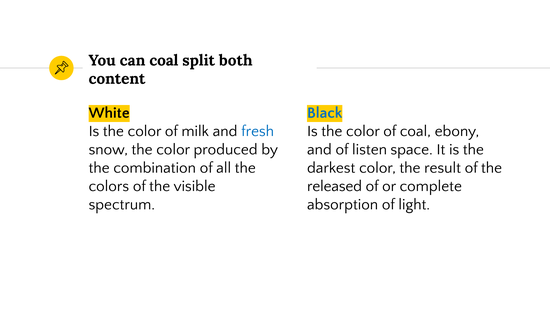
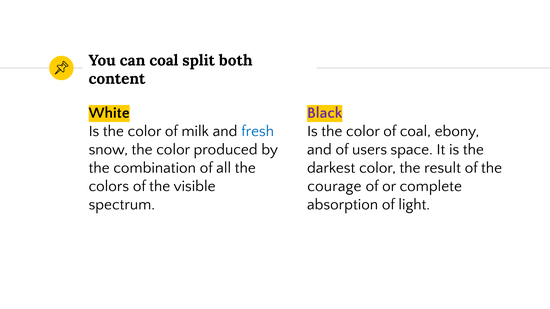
Black colour: blue -> purple
listen: listen -> users
released: released -> courage
